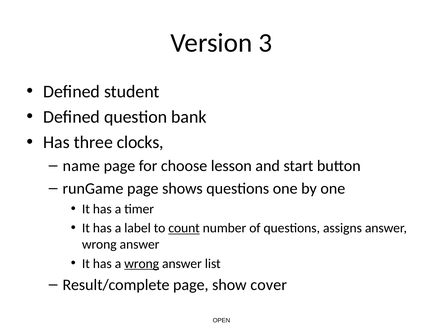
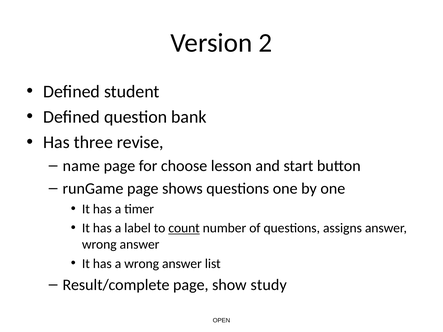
3: 3 -> 2
clocks: clocks -> revise
wrong at (142, 264) underline: present -> none
cover: cover -> study
